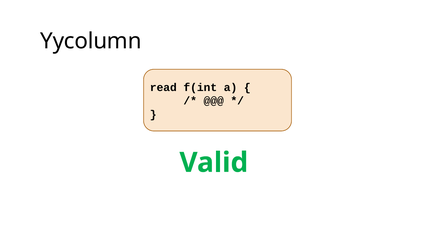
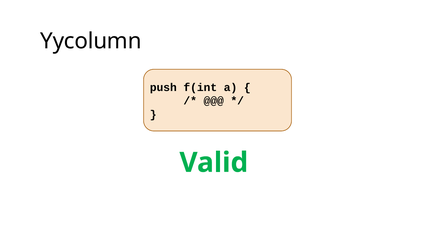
read: read -> push
